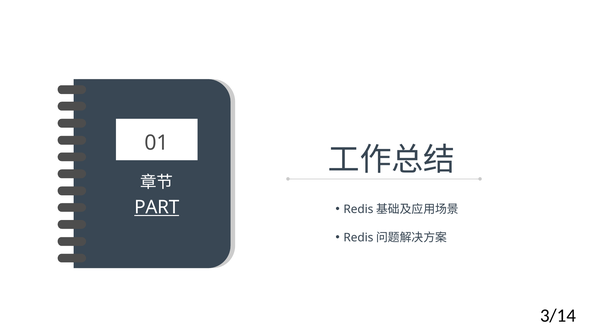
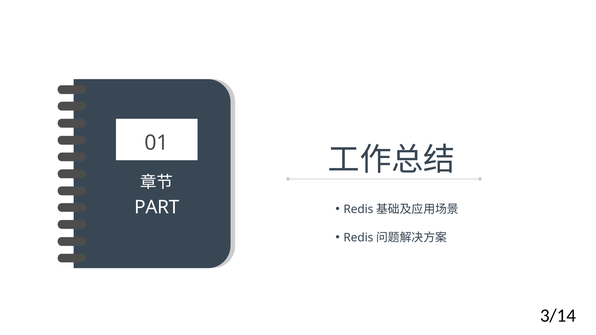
PART underline: present -> none
